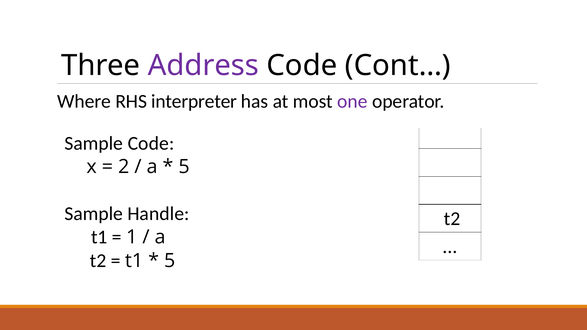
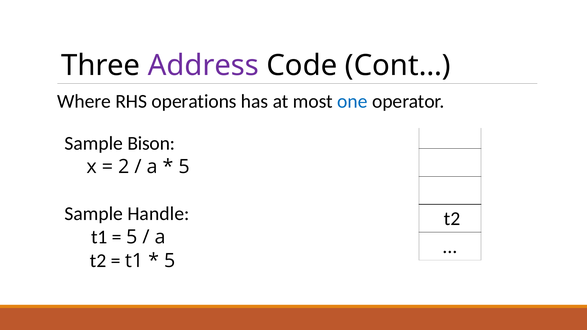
interpreter: interpreter -> operations
one colour: purple -> blue
Sample Code: Code -> Bison
1 at (132, 237): 1 -> 5
